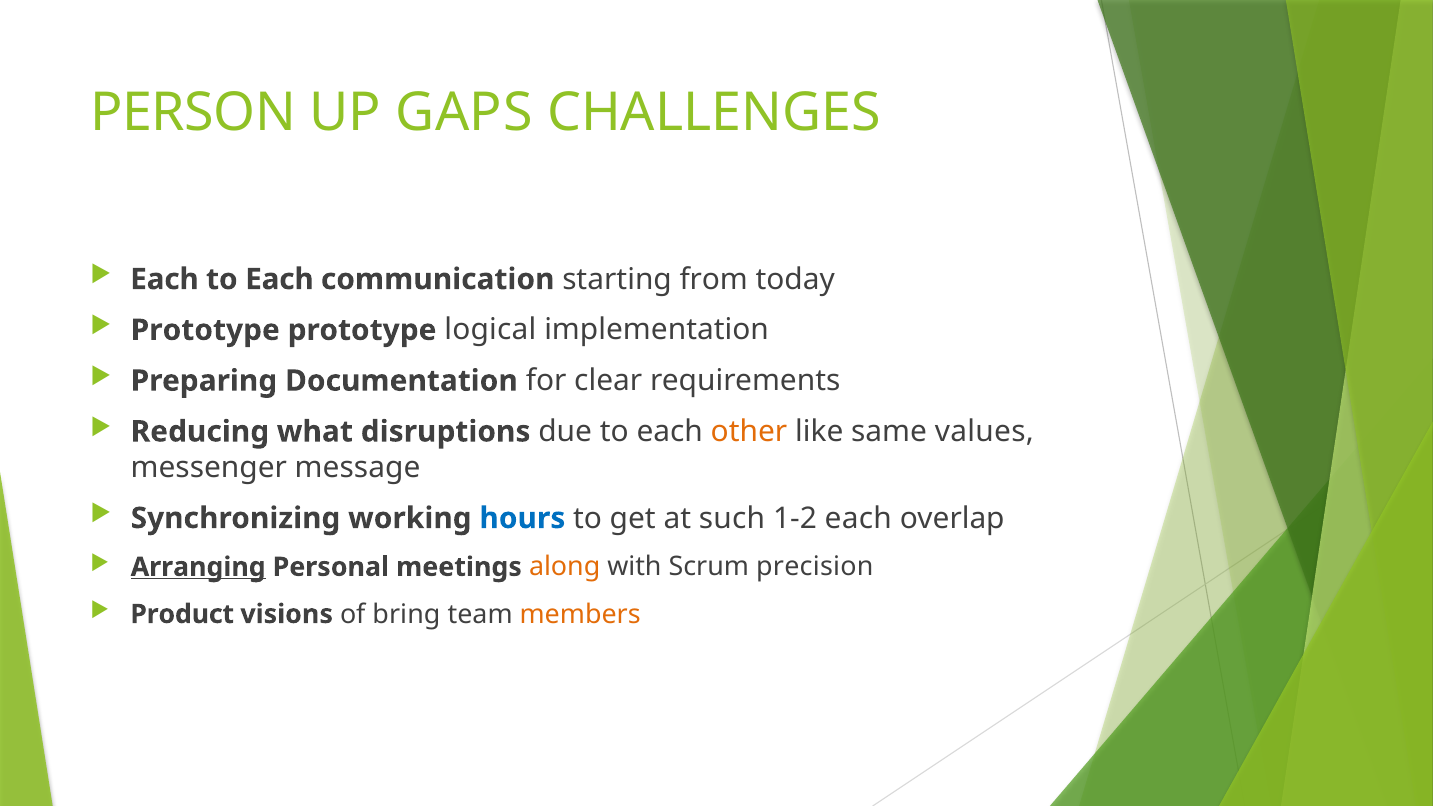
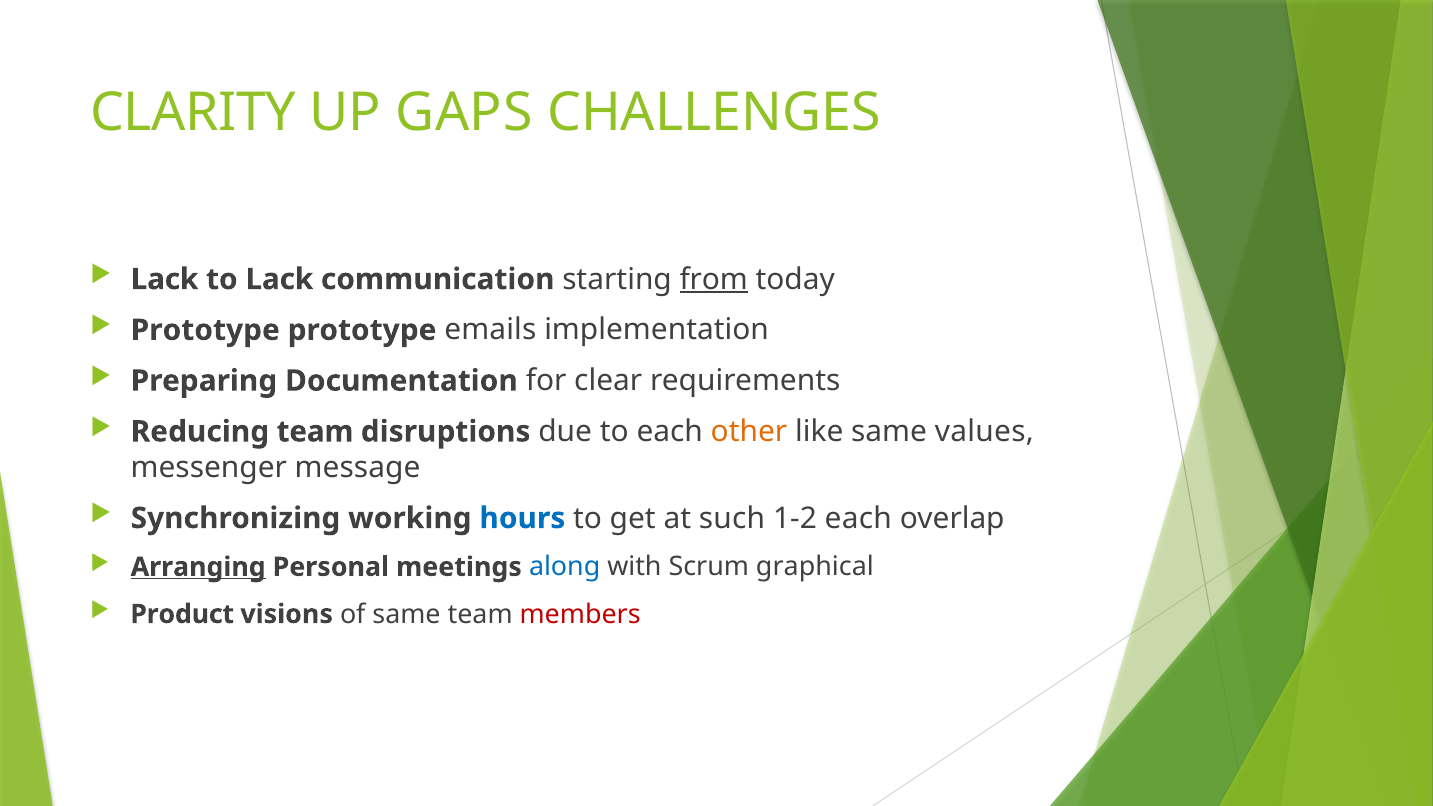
PERSON: PERSON -> CLARITY
Each at (165, 279): Each -> Lack
Each at (279, 279): Each -> Lack
from underline: none -> present
logical: logical -> emails
Reducing what: what -> team
along colour: orange -> blue
precision: precision -> graphical
of bring: bring -> same
members colour: orange -> red
